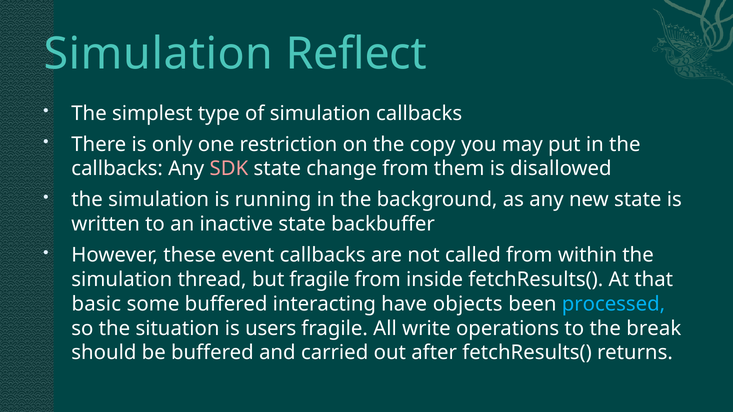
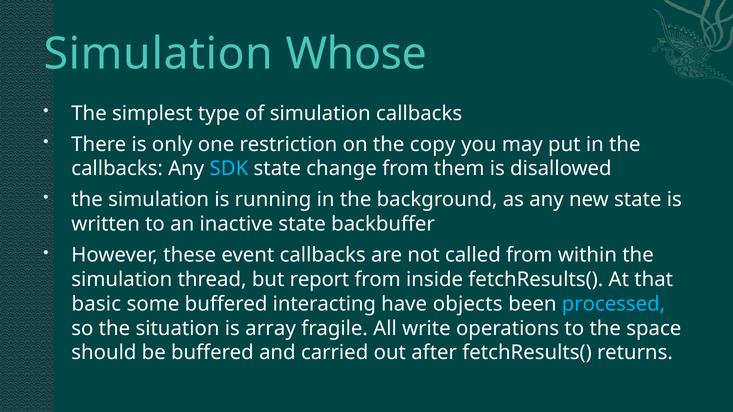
Reflect: Reflect -> Whose
SDK colour: pink -> light blue
but fragile: fragile -> report
users: users -> array
break: break -> space
